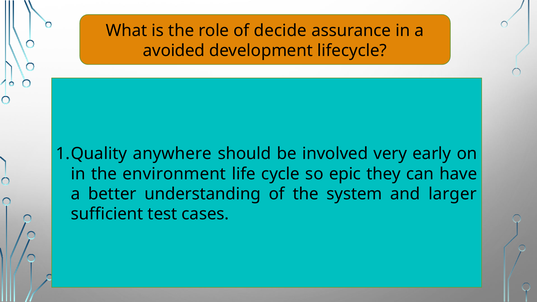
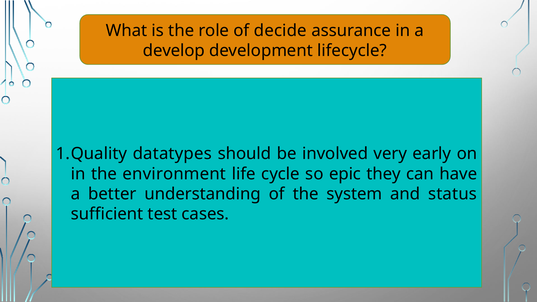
avoided: avoided -> develop
anywhere: anywhere -> datatypes
larger: larger -> status
